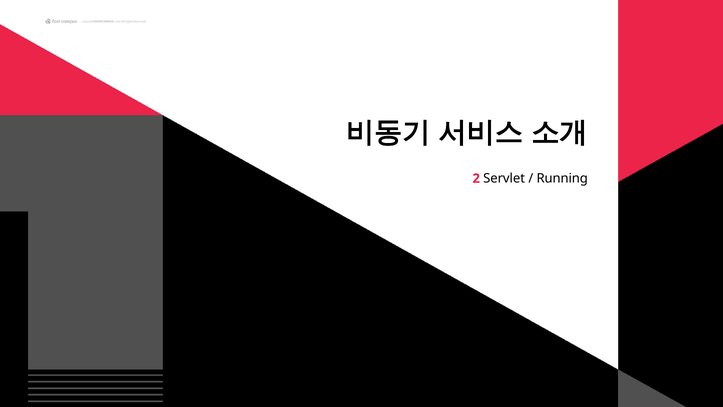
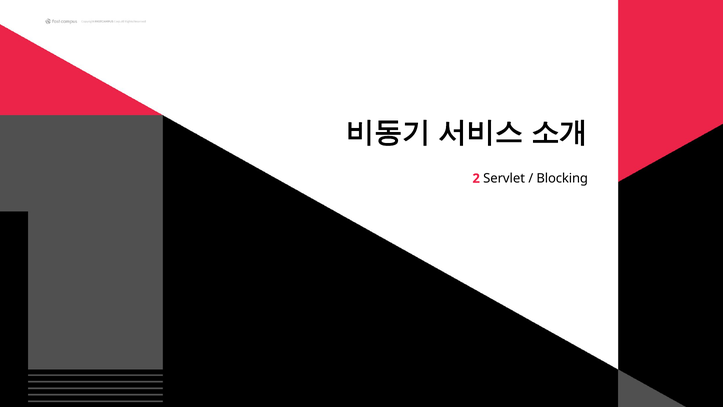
Running: Running -> Blocking
